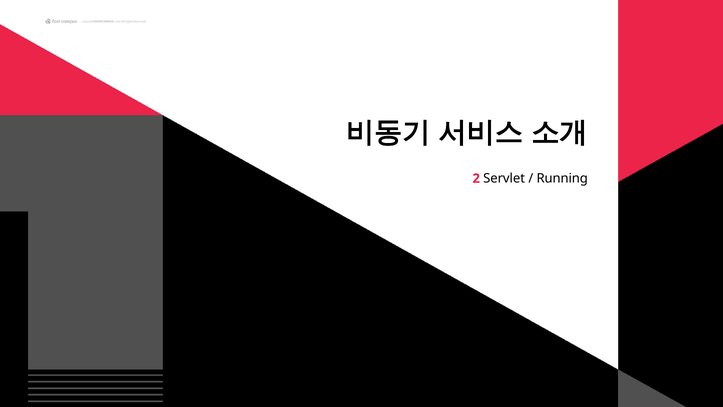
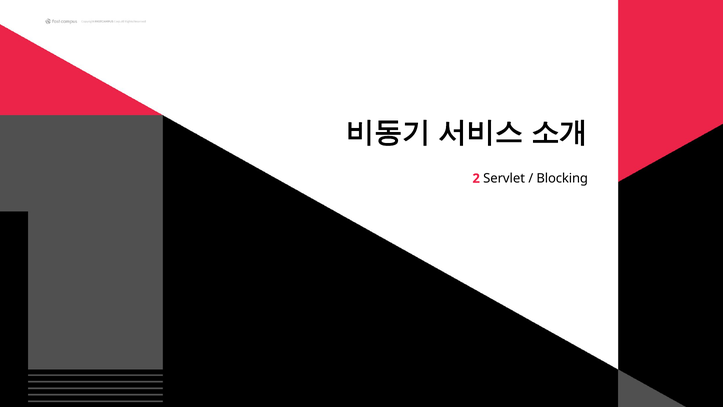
Running: Running -> Blocking
